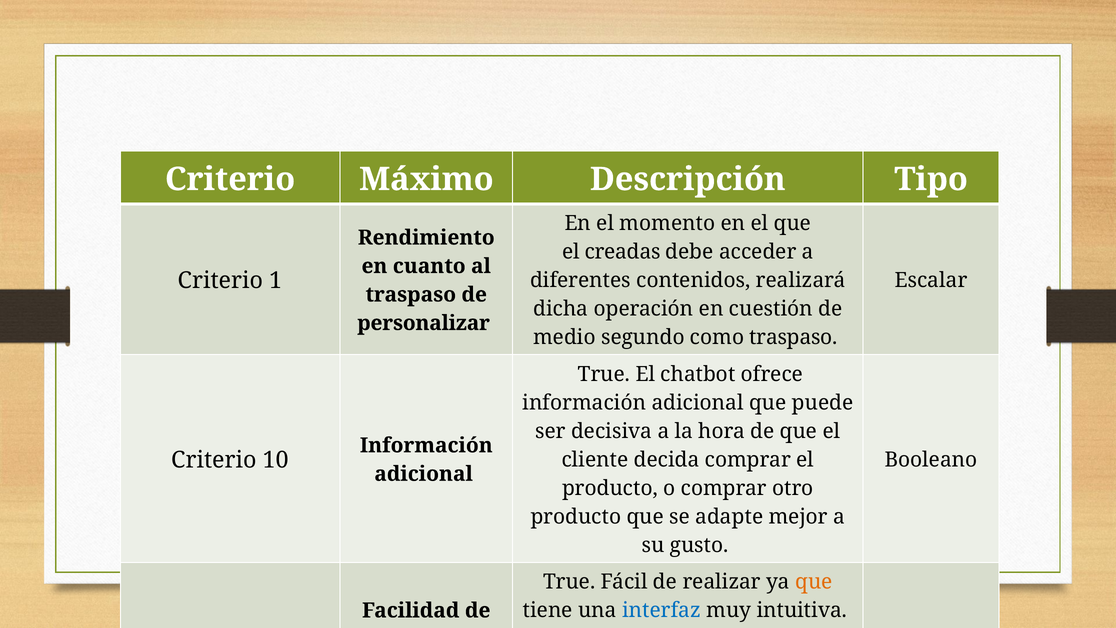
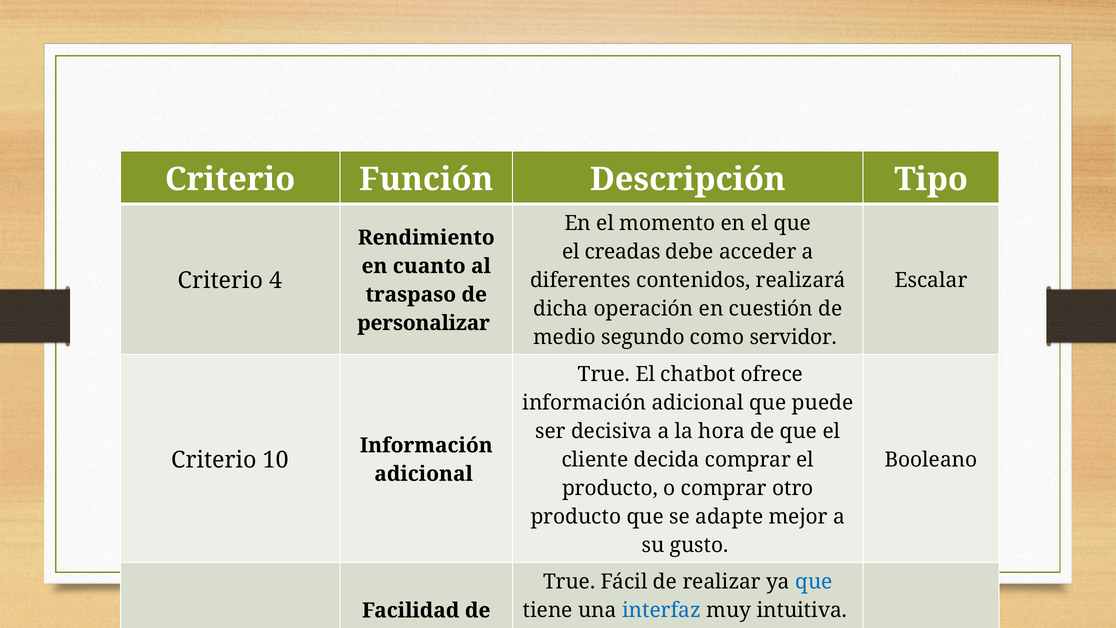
Máximo​: Máximo​ -> Función​
1: 1 -> 4
traspaso: traspaso -> servidor
que at (814, 582) colour: orange -> blue
